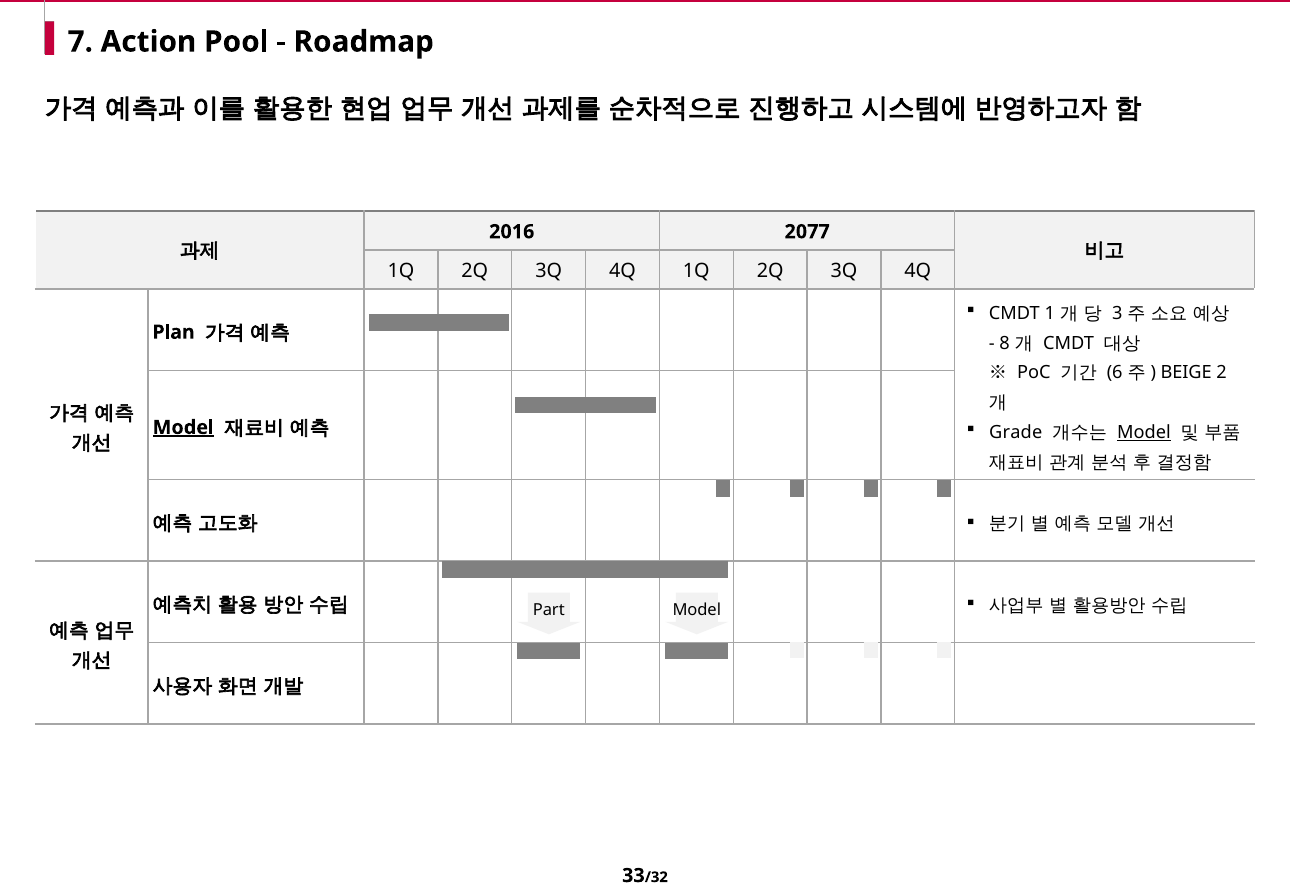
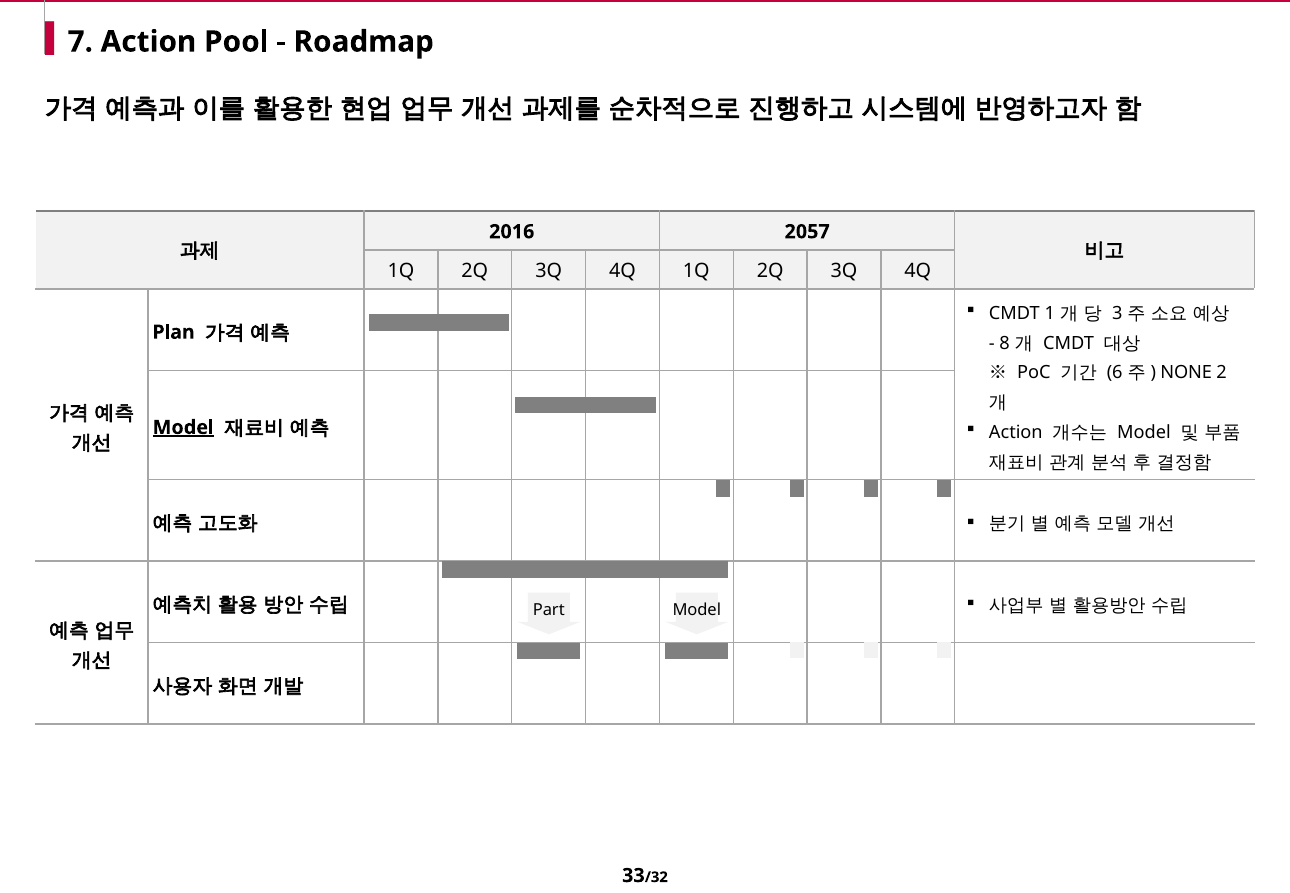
2077: 2077 -> 2057
BEIGE: BEIGE -> NONE
Grade at (1016, 433): Grade -> Action
Model at (1144, 433) underline: present -> none
